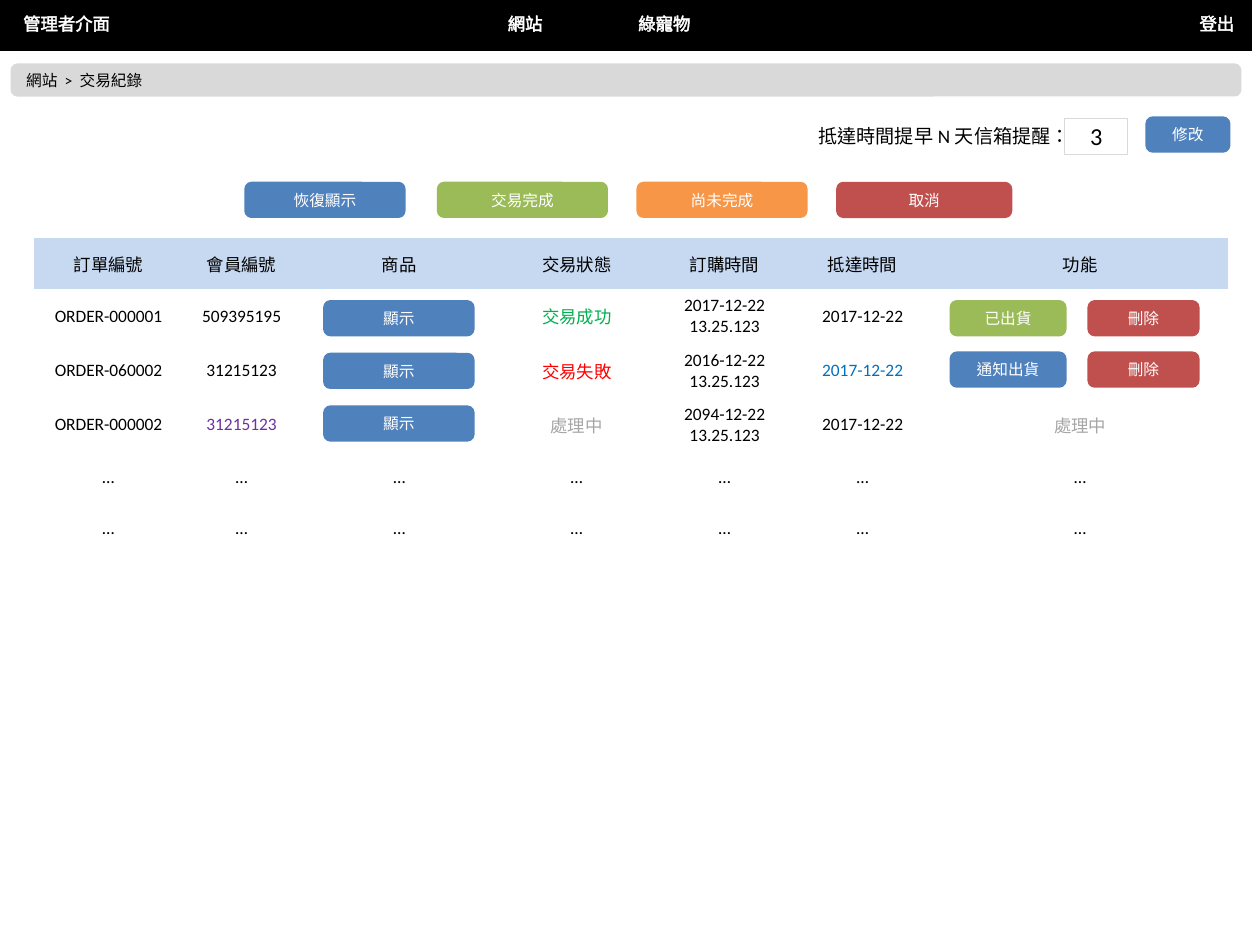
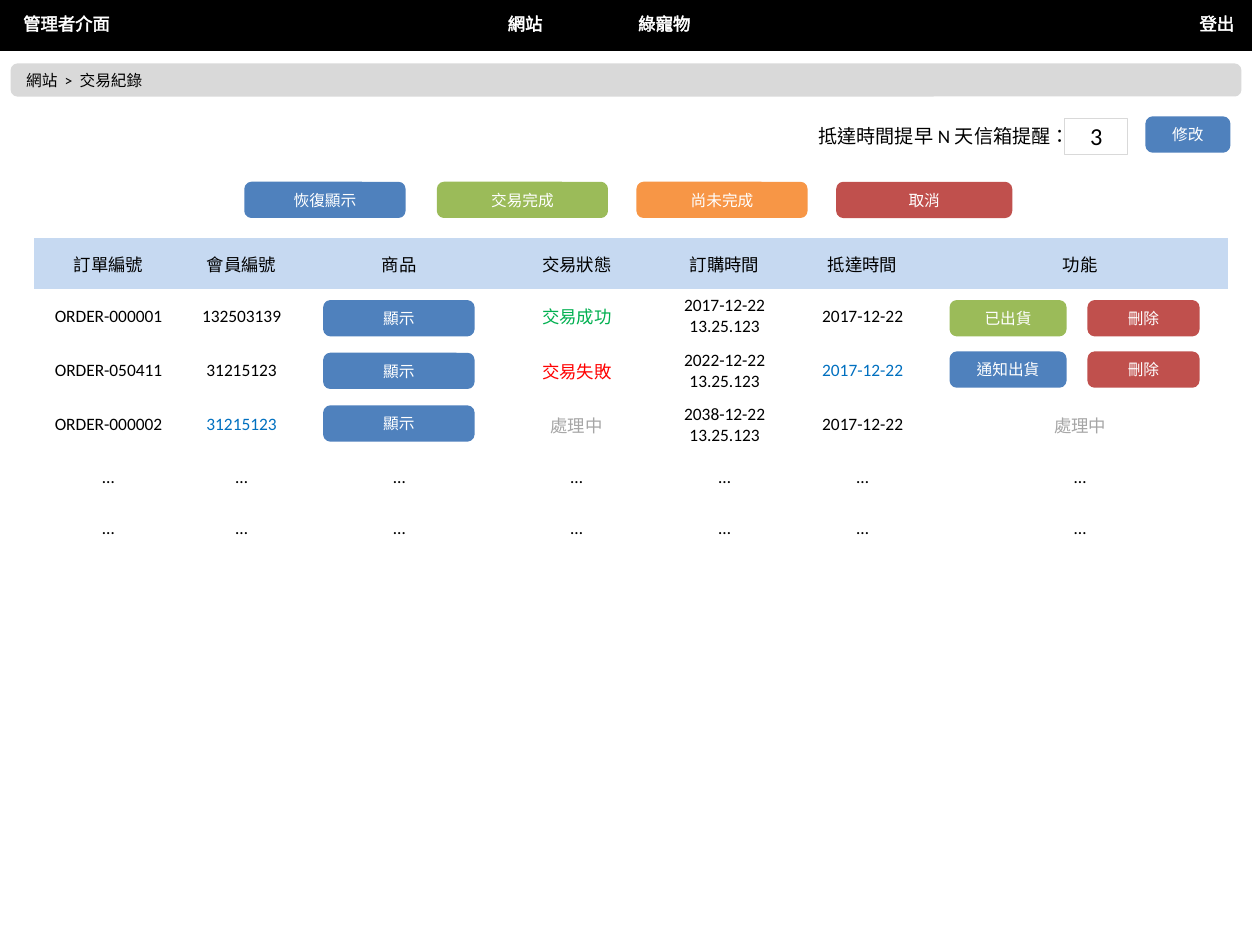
509395195: 509395195 -> 132503139
2016-12-22: 2016-12-22 -> 2022-12-22
ORDER-060002: ORDER-060002 -> ORDER-050411
2094-12-22: 2094-12-22 -> 2038-12-22
31215123 at (242, 425) colour: purple -> blue
